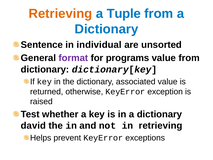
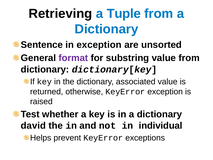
Retrieving at (60, 14) colour: orange -> black
in individual: individual -> exception
programs: programs -> substring
in retrieving: retrieving -> individual
